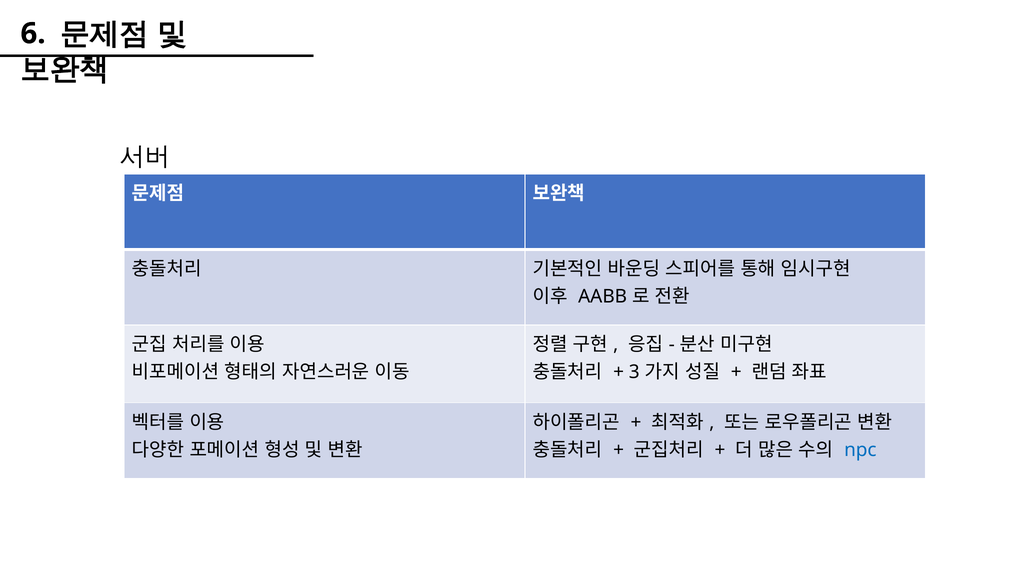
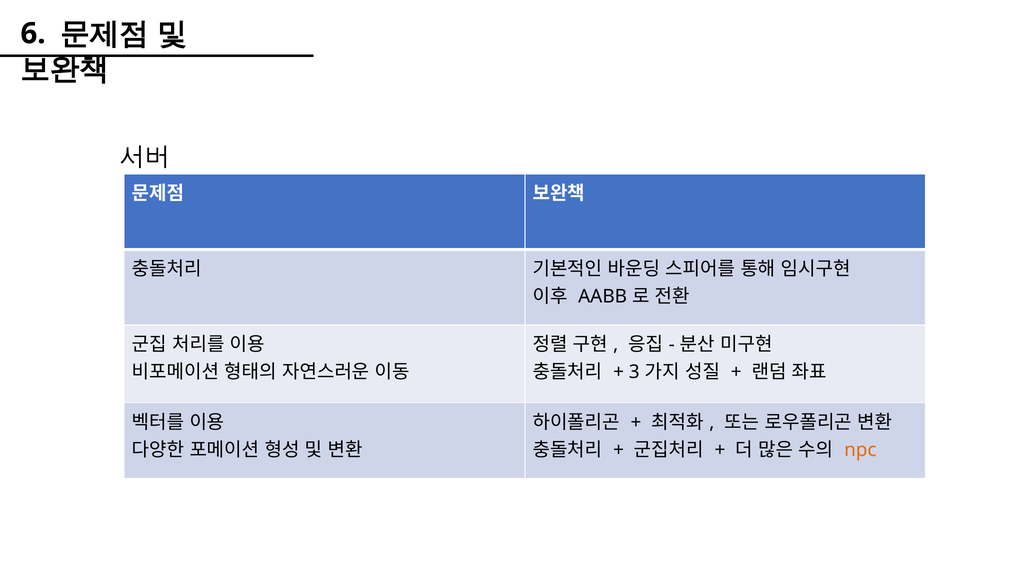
npc colour: blue -> orange
